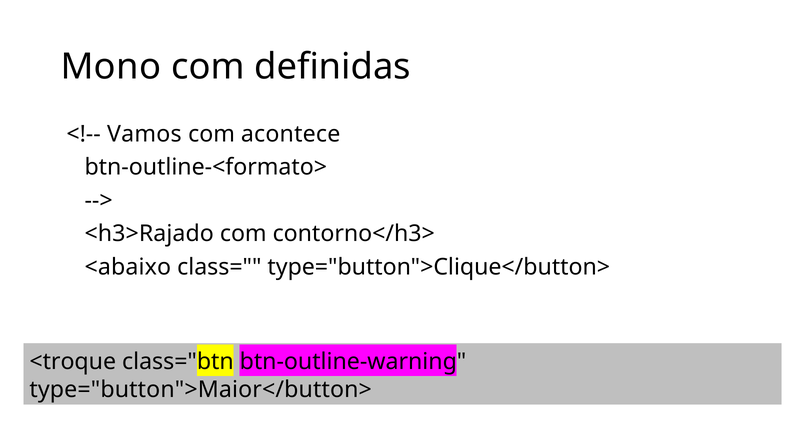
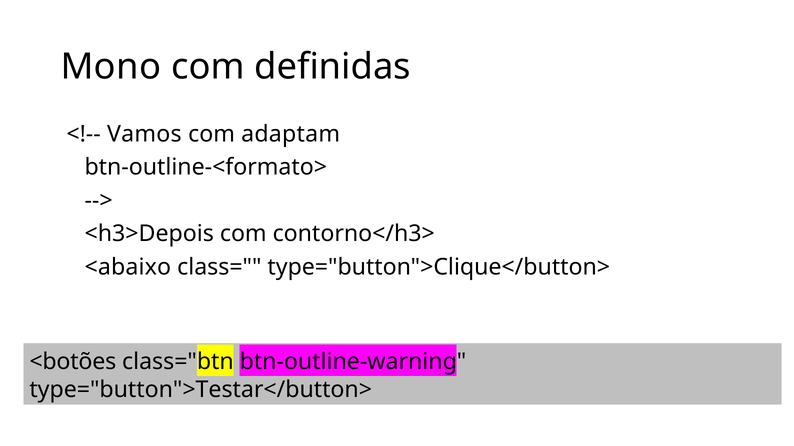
acontece: acontece -> adaptam
<h3>Rajado: <h3>Rajado -> <h3>Depois
<troque: <troque -> <botões
type="button">Maior</button>: type="button">Maior</button> -> type="button">Testar</button>
